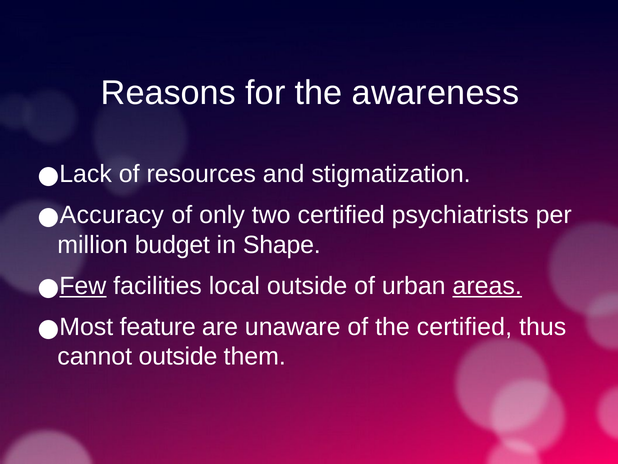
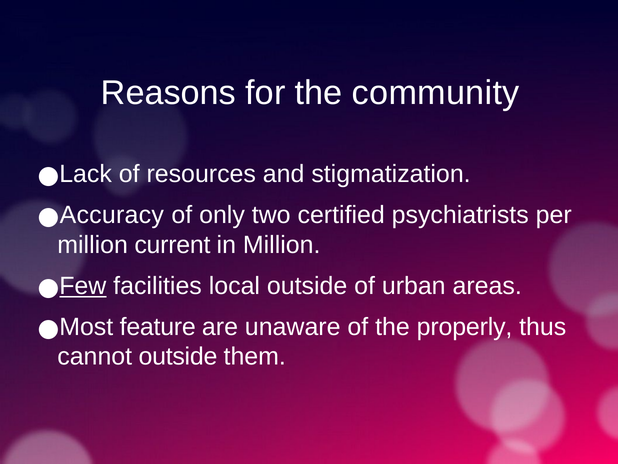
awareness: awareness -> community
budget: budget -> current
in Shape: Shape -> Million
areas underline: present -> none
the certified: certified -> properly
